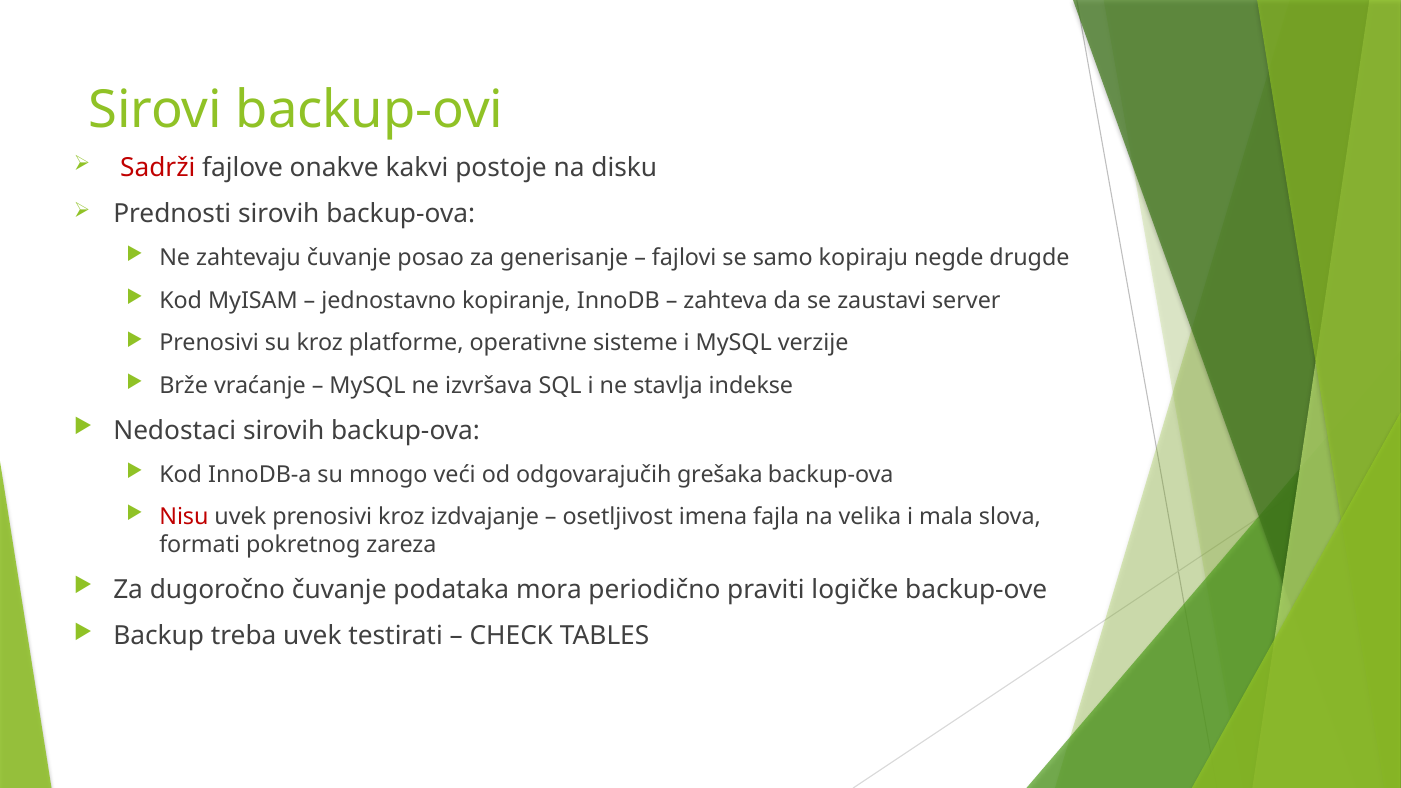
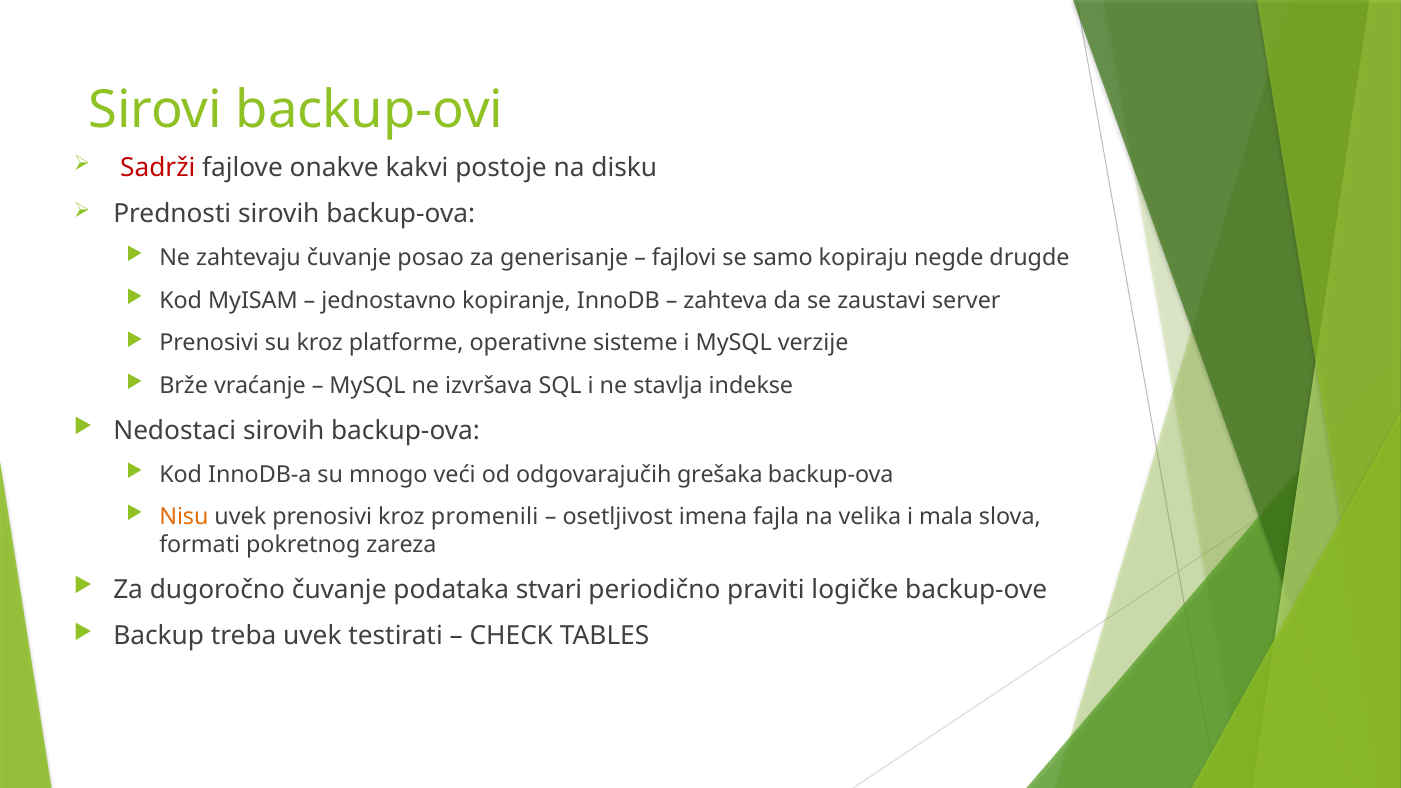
Nisu colour: red -> orange
izdvajanje: izdvajanje -> promenili
mora: mora -> stvari
